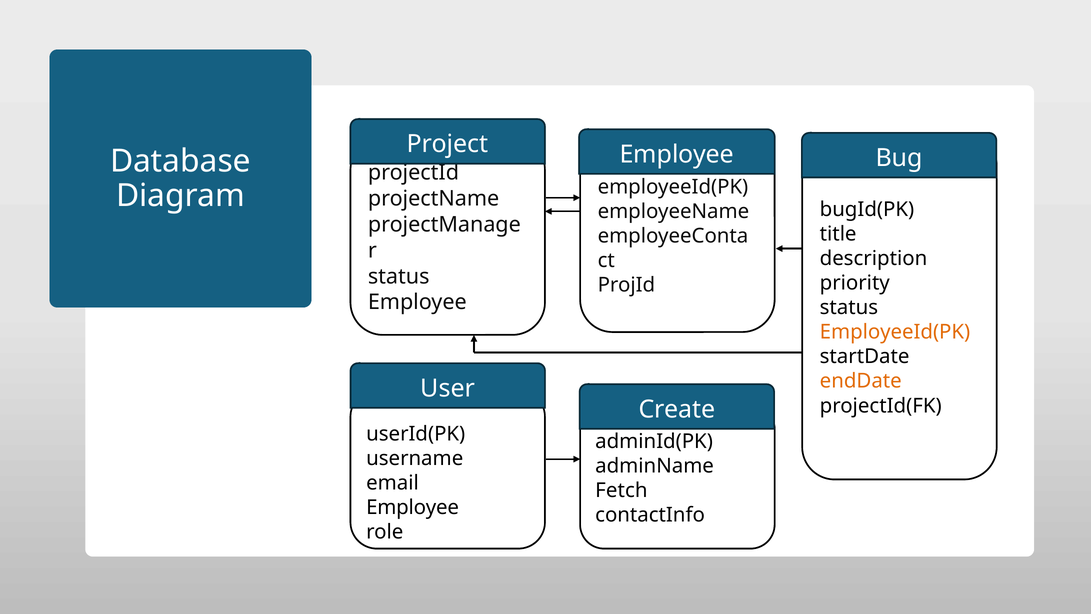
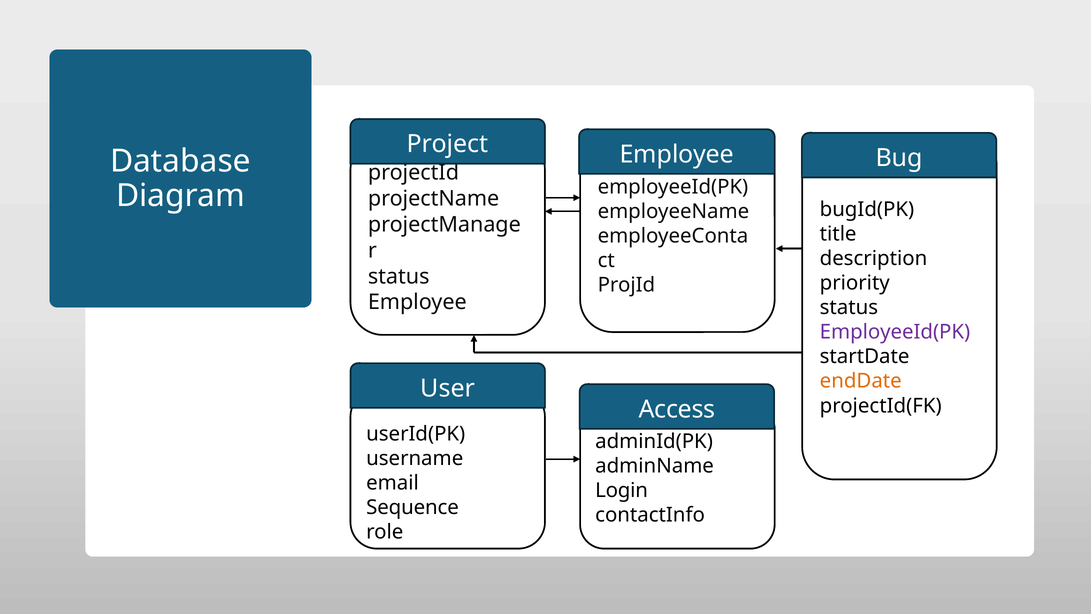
EmployeeId(PK at (895, 332) colour: orange -> purple
Create: Create -> Access
Fetch: Fetch -> Login
Employee at (413, 507): Employee -> Sequence
